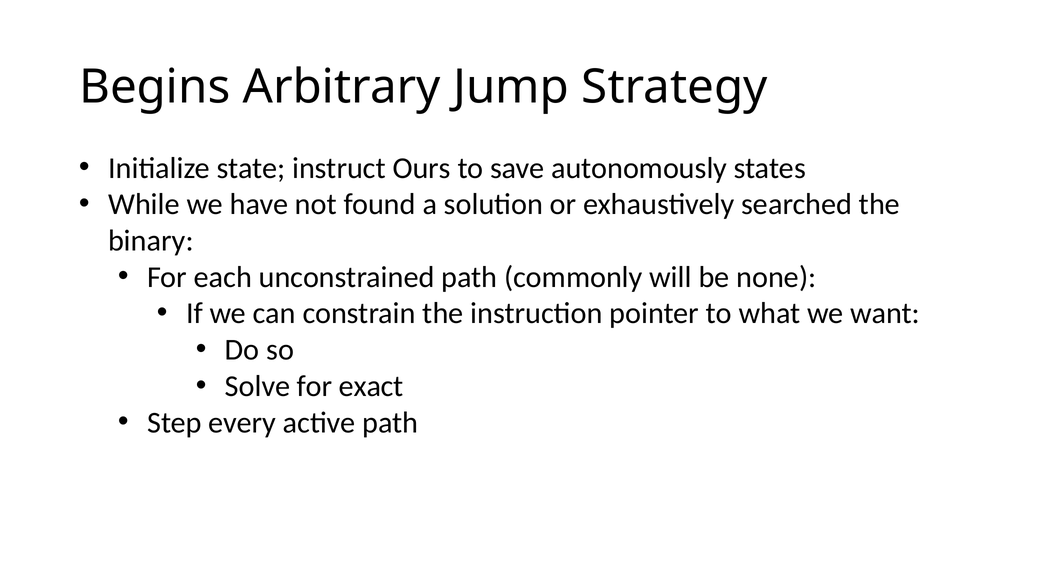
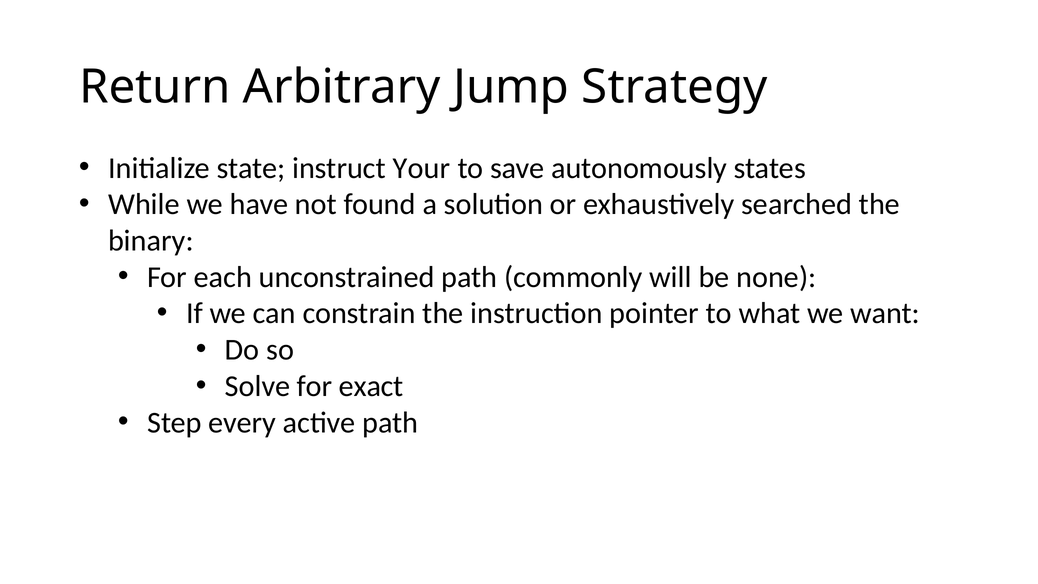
Begins: Begins -> Return
Ours: Ours -> Your
